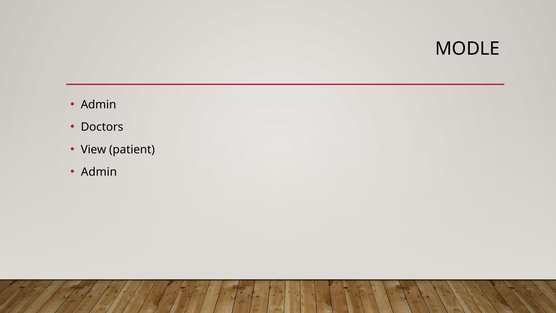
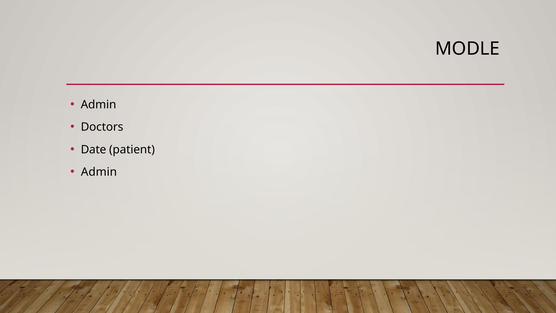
View: View -> Date
